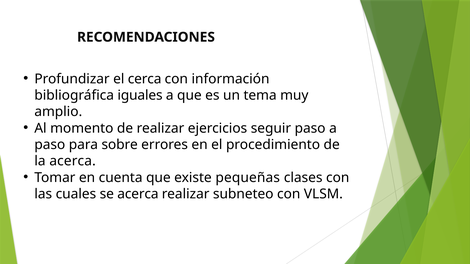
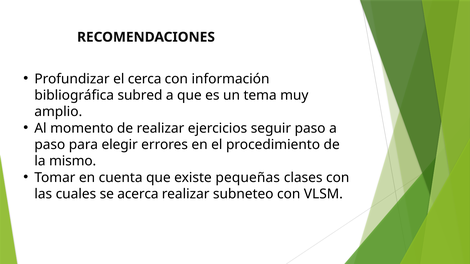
iguales: iguales -> subred
sobre: sobre -> elegir
la acerca: acerca -> mismo
